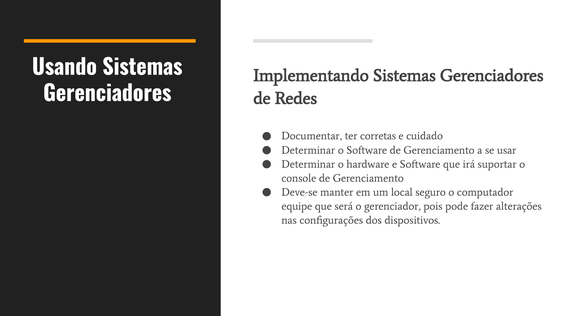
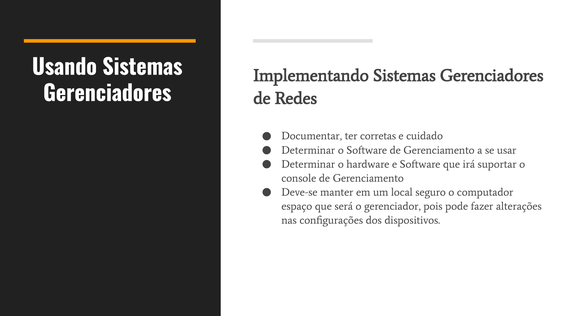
equipe: equipe -> espaço
